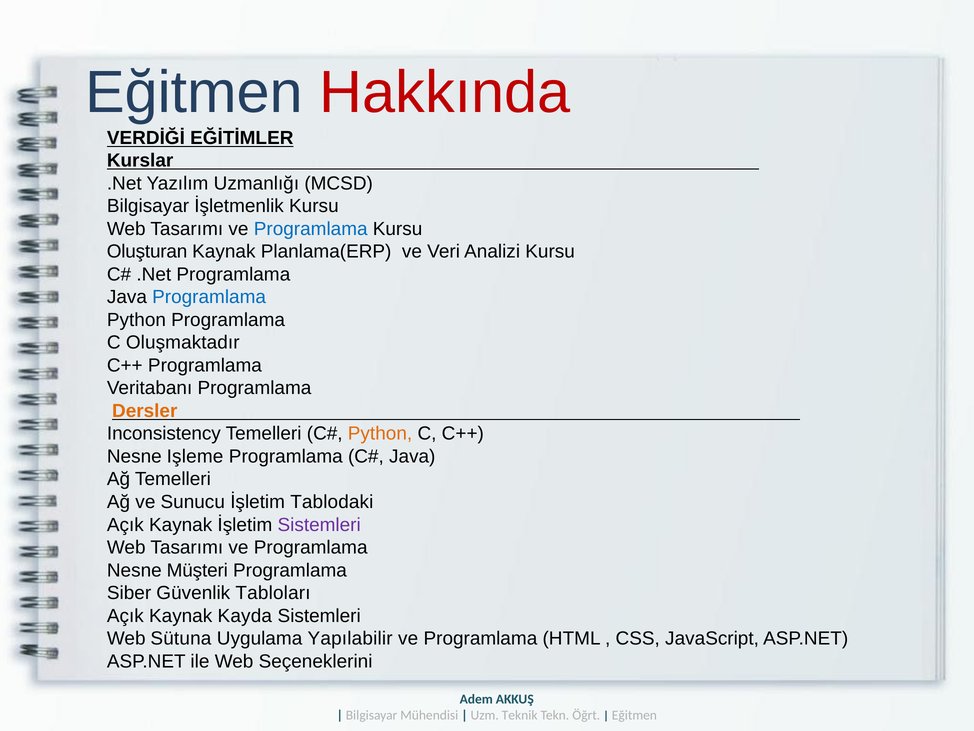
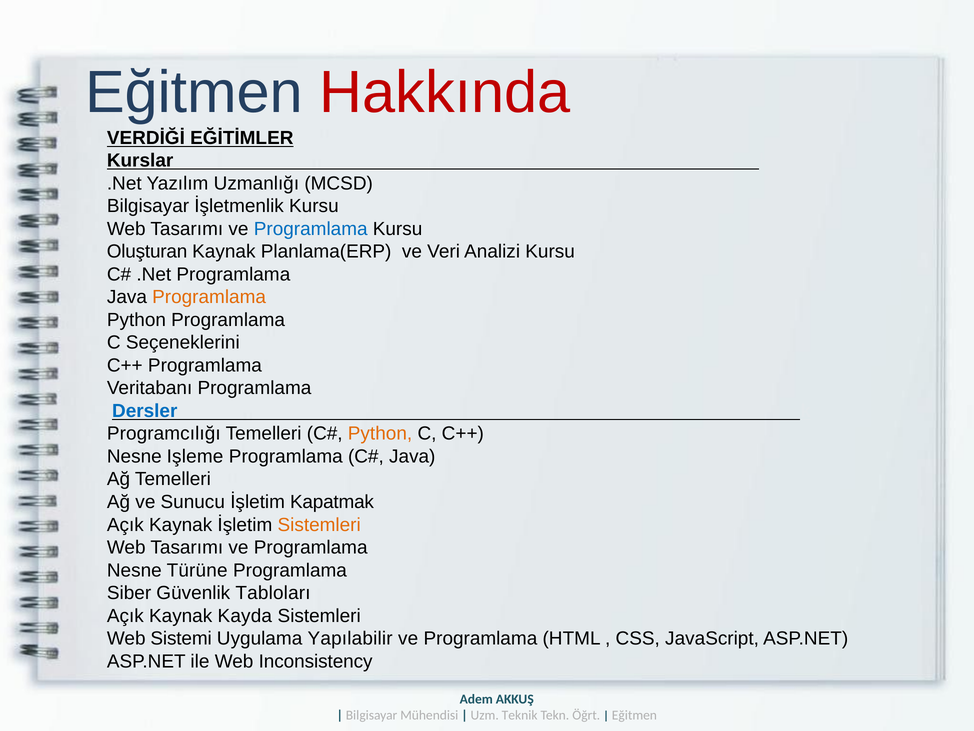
Programlama at (209, 297) colour: blue -> orange
Oluşmaktadır: Oluşmaktadır -> Seçeneklerini
Dersler colour: orange -> blue
Inconsistency: Inconsistency -> Programcılığı
Tablodaki: Tablodaki -> Kapatmak
Sistemleri at (319, 524) colour: purple -> orange
Müşteri: Müşteri -> Türüne
Sütuna: Sütuna -> Sistemi
Seçeneklerini: Seçeneklerini -> Inconsistency
